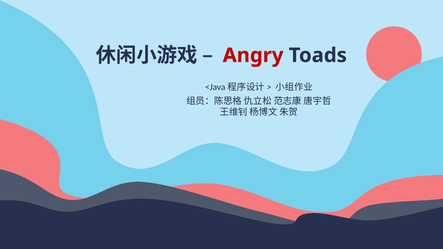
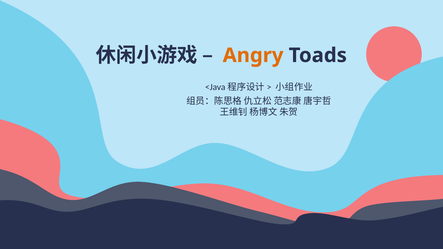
Angry colour: red -> orange
